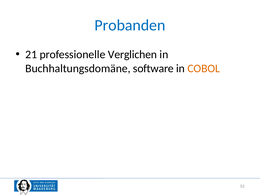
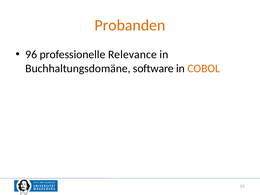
Probanden colour: blue -> orange
21: 21 -> 96
Verglichen: Verglichen -> Relevance
